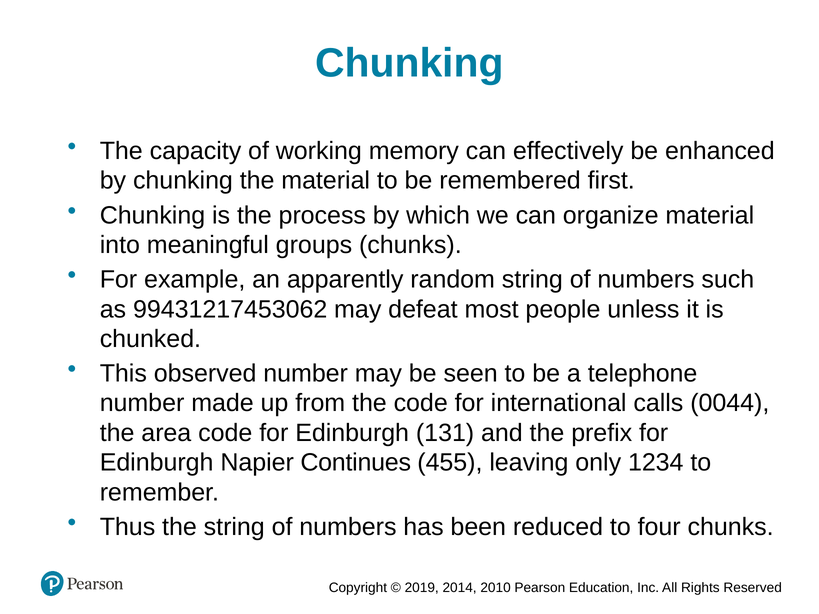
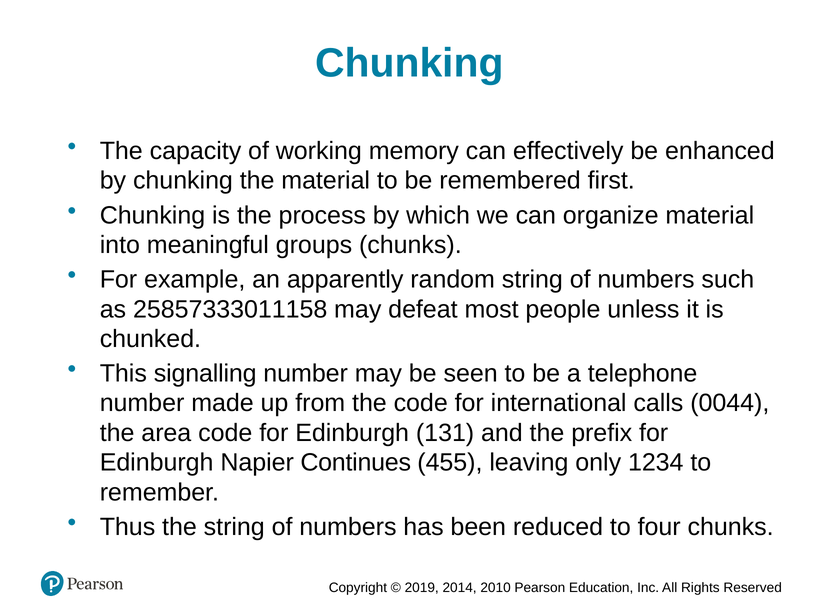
99431217453062: 99431217453062 -> 25857333011158
observed: observed -> signalling
